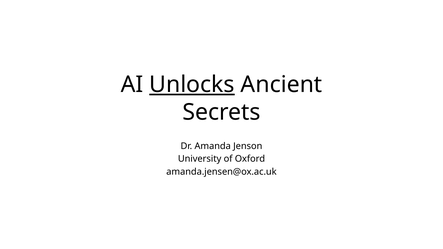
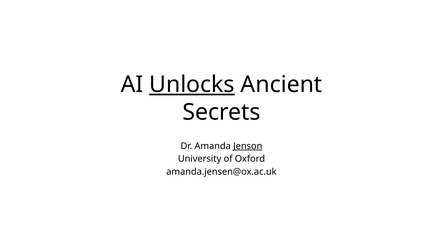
Jenson underline: none -> present
